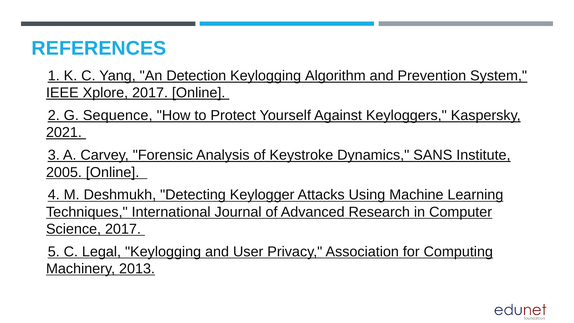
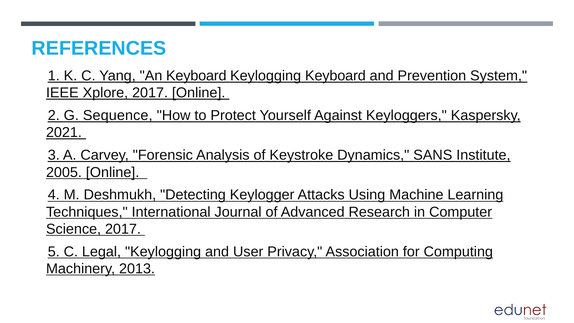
An Detection: Detection -> Keyboard
Keylogging Algorithm: Algorithm -> Keyboard
